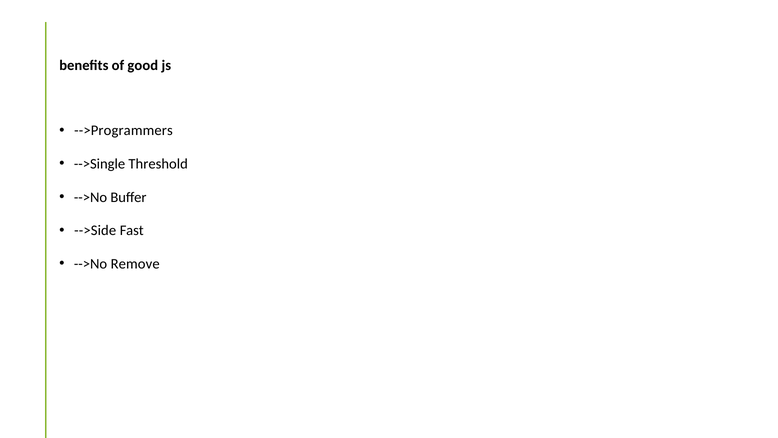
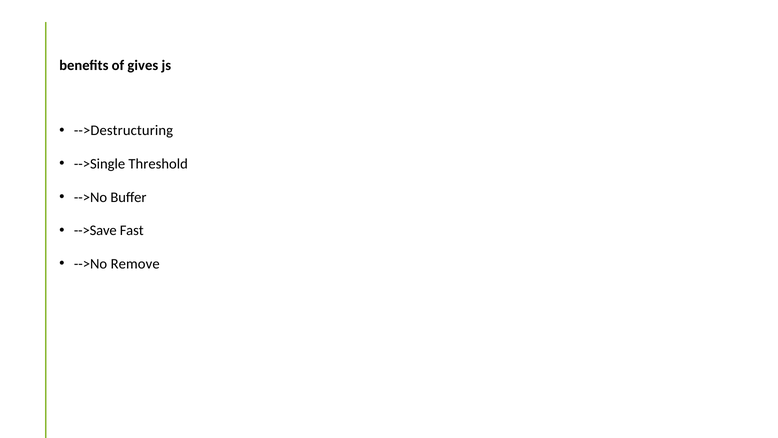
good: good -> gives
-->Programmers: -->Programmers -> -->Destructuring
-->Side: -->Side -> -->Save
